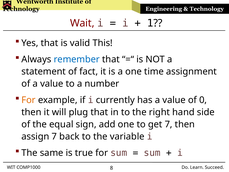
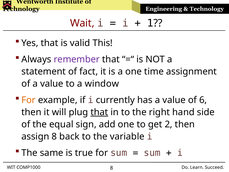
remember colour: blue -> purple
number: number -> window
0: 0 -> 6
that at (99, 112) underline: none -> present
get 7: 7 -> 2
assign 7: 7 -> 8
